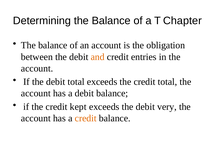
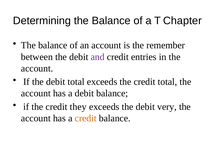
obligation: obligation -> remember
and colour: orange -> purple
kept: kept -> they
